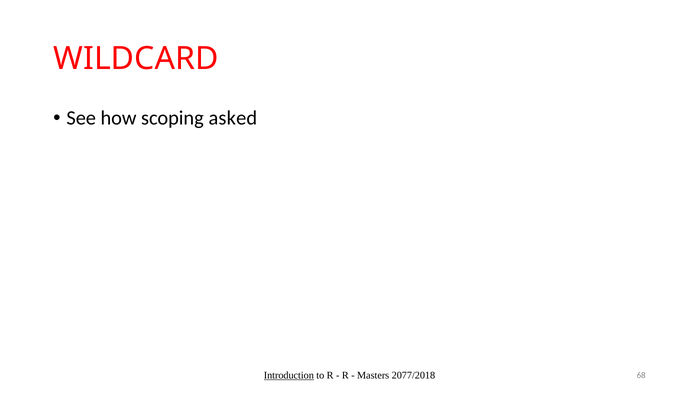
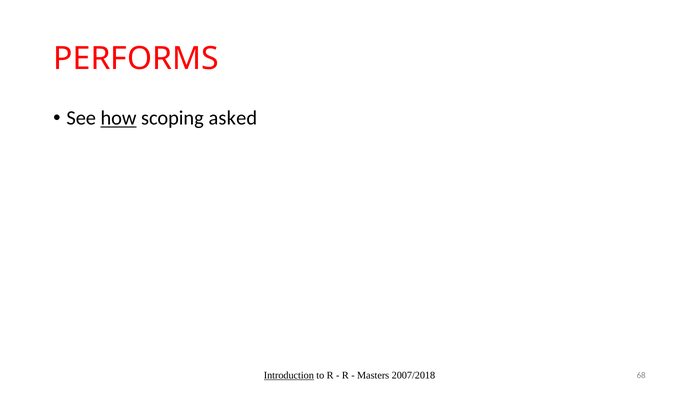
WILDCARD: WILDCARD -> PERFORMS
how underline: none -> present
2077/2018: 2077/2018 -> 2007/2018
